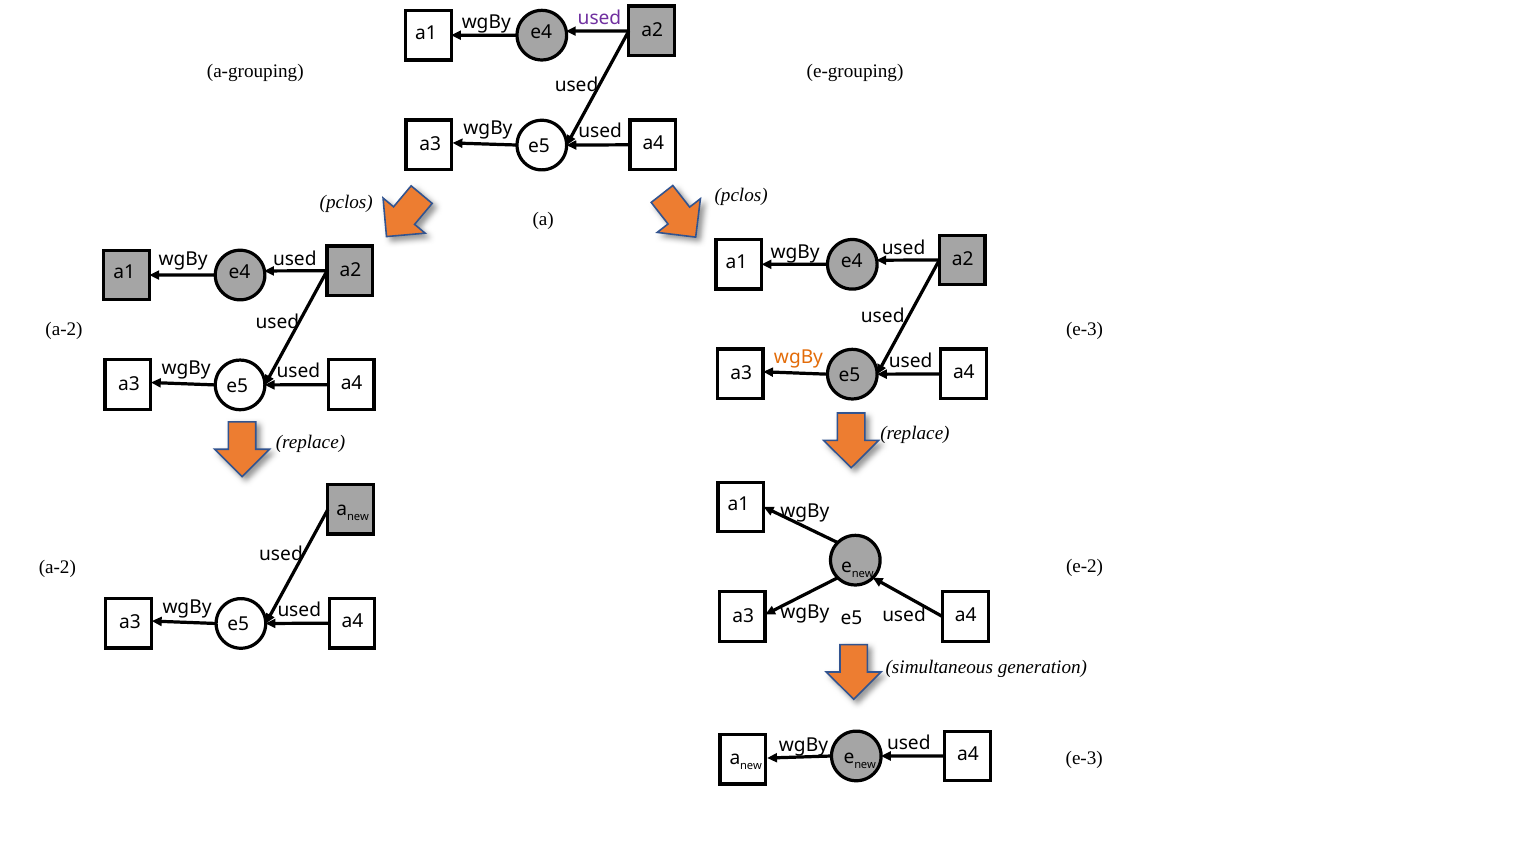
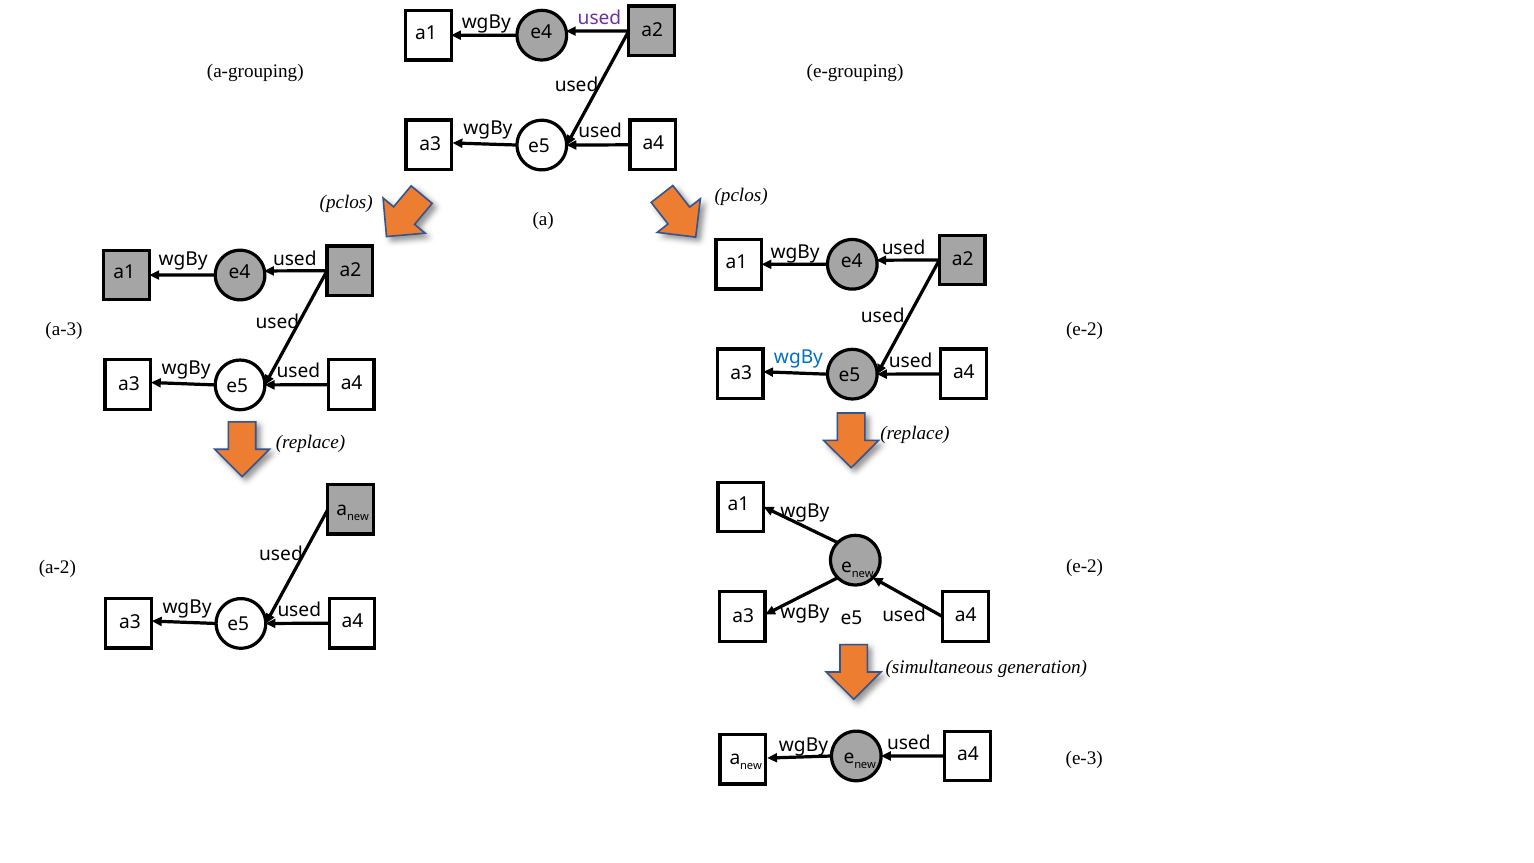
a-2 at (64, 329): a-2 -> a-3
e-3 at (1085, 329): e-3 -> e-2
wgBy at (798, 357) colour: orange -> blue
